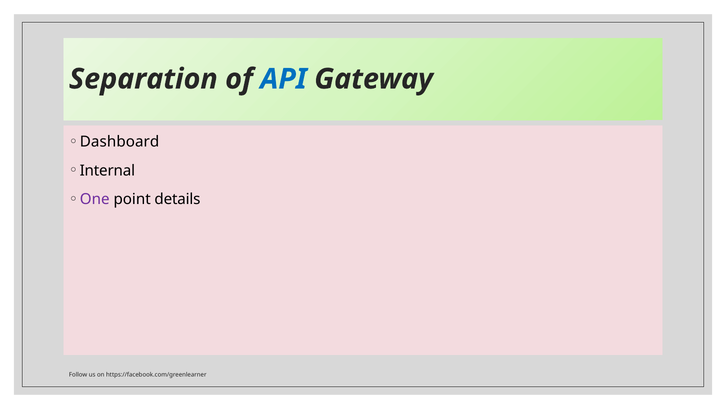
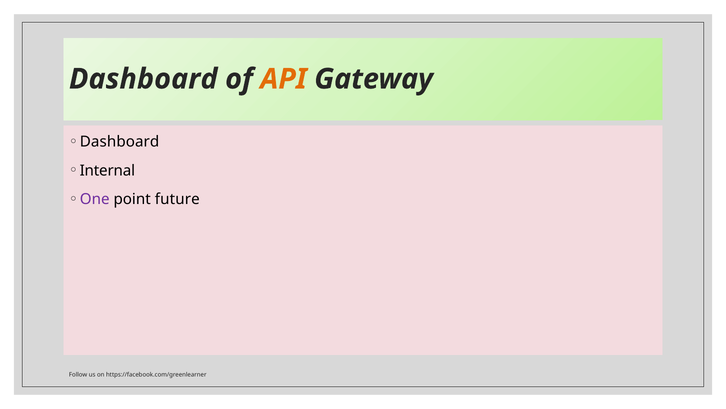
Separation at (143, 79): Separation -> Dashboard
API colour: blue -> orange
details: details -> future
